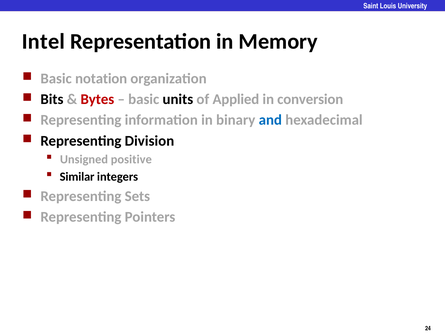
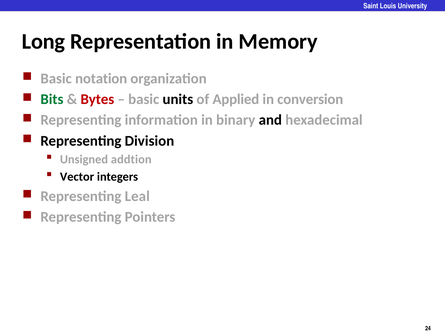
Intel: Intel -> Long
Bits colour: black -> green
and colour: blue -> black
positive: positive -> addtion
Similar: Similar -> Vector
Sets: Sets -> Leal
